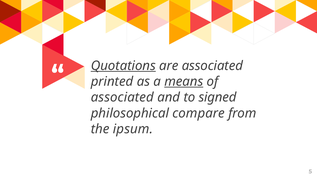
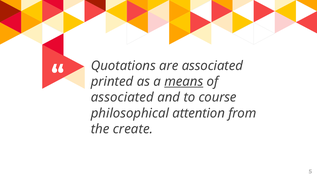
Quotations underline: present -> none
signed: signed -> course
compare: compare -> attention
ipsum: ipsum -> create
